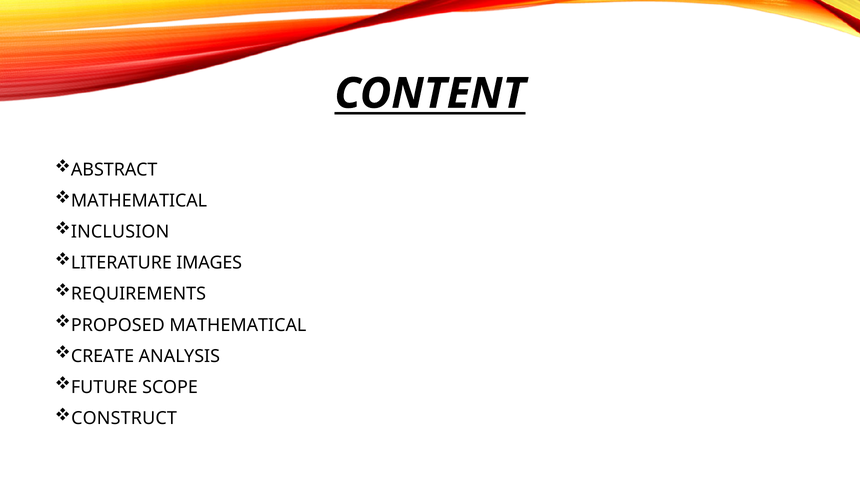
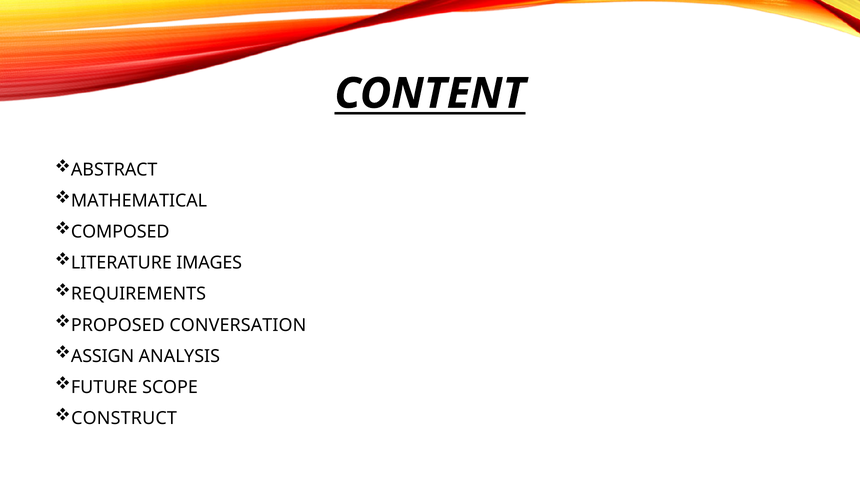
INCLUSION: INCLUSION -> COMPOSED
PROPOSED MATHEMATICAL: MATHEMATICAL -> CONVERSATION
CREATE: CREATE -> ASSIGN
